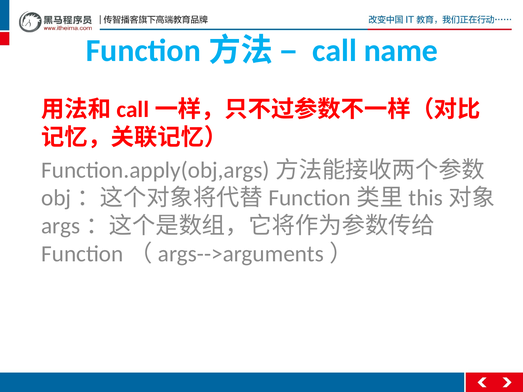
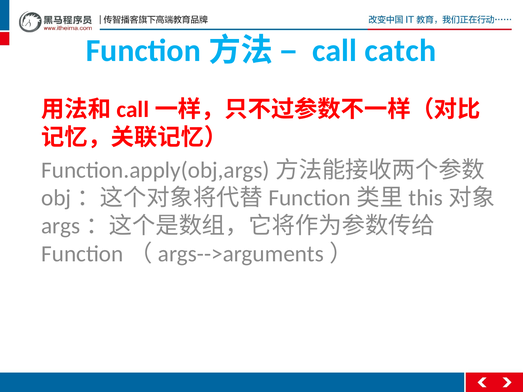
name: name -> catch
